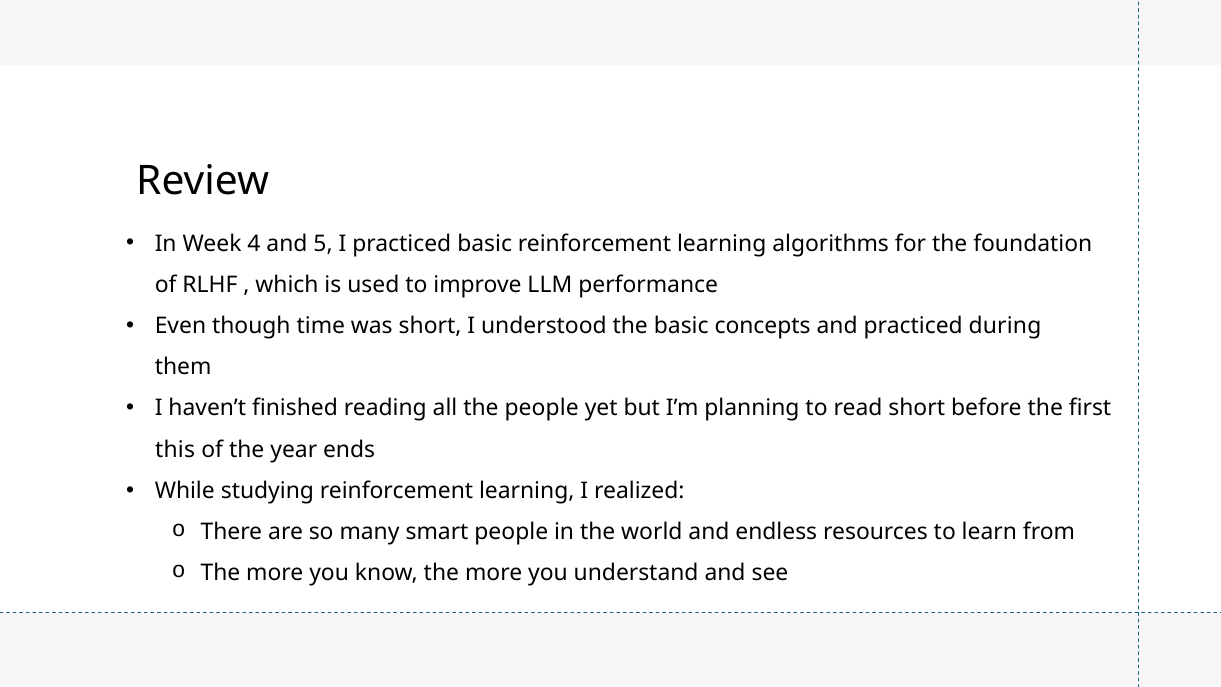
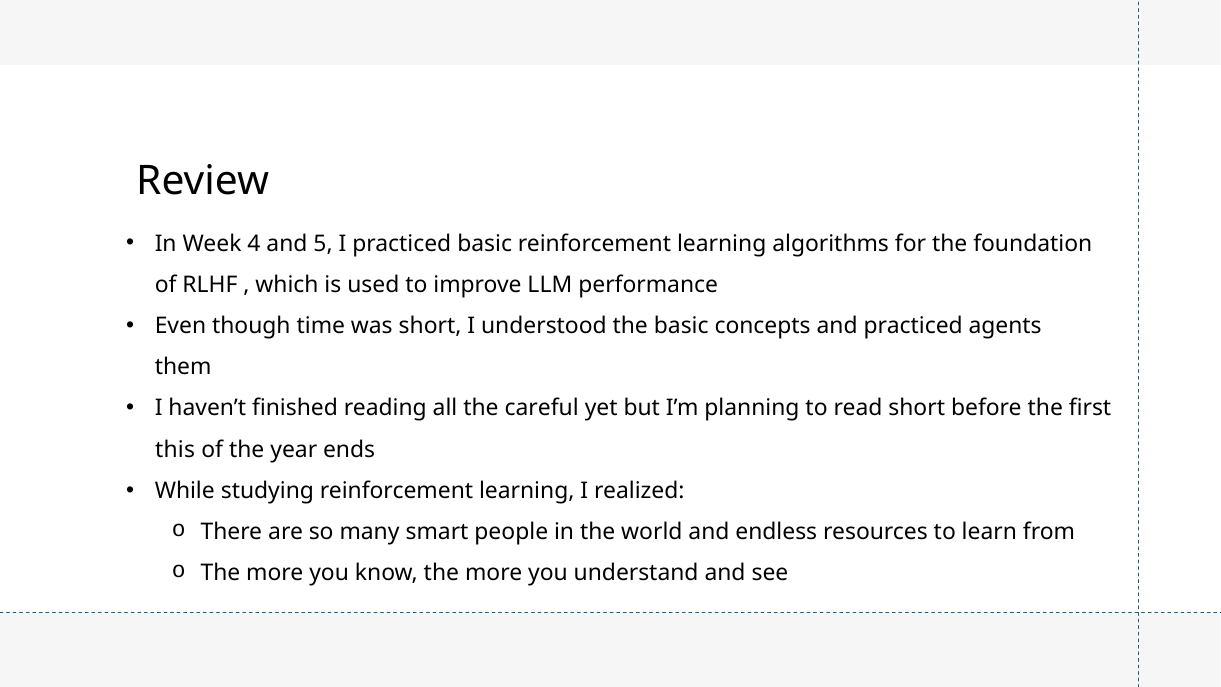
during: during -> agents
the people: people -> careful
